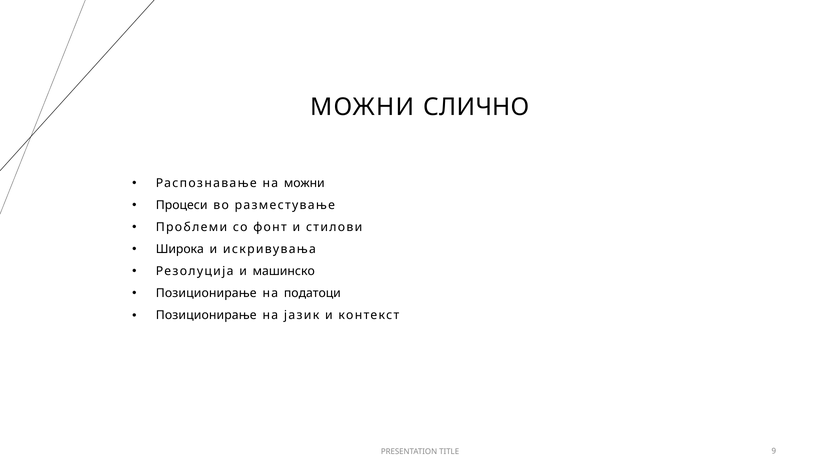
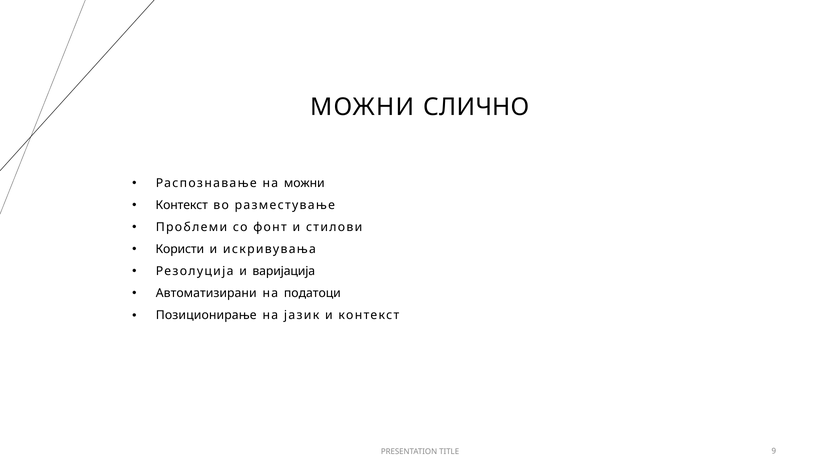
Процеси at (182, 205): Процеси -> Контекст
Широка: Широка -> Користи
машинско: машинско -> варијација
Позиционирање at (206, 293): Позиционирање -> Автоматизирани
